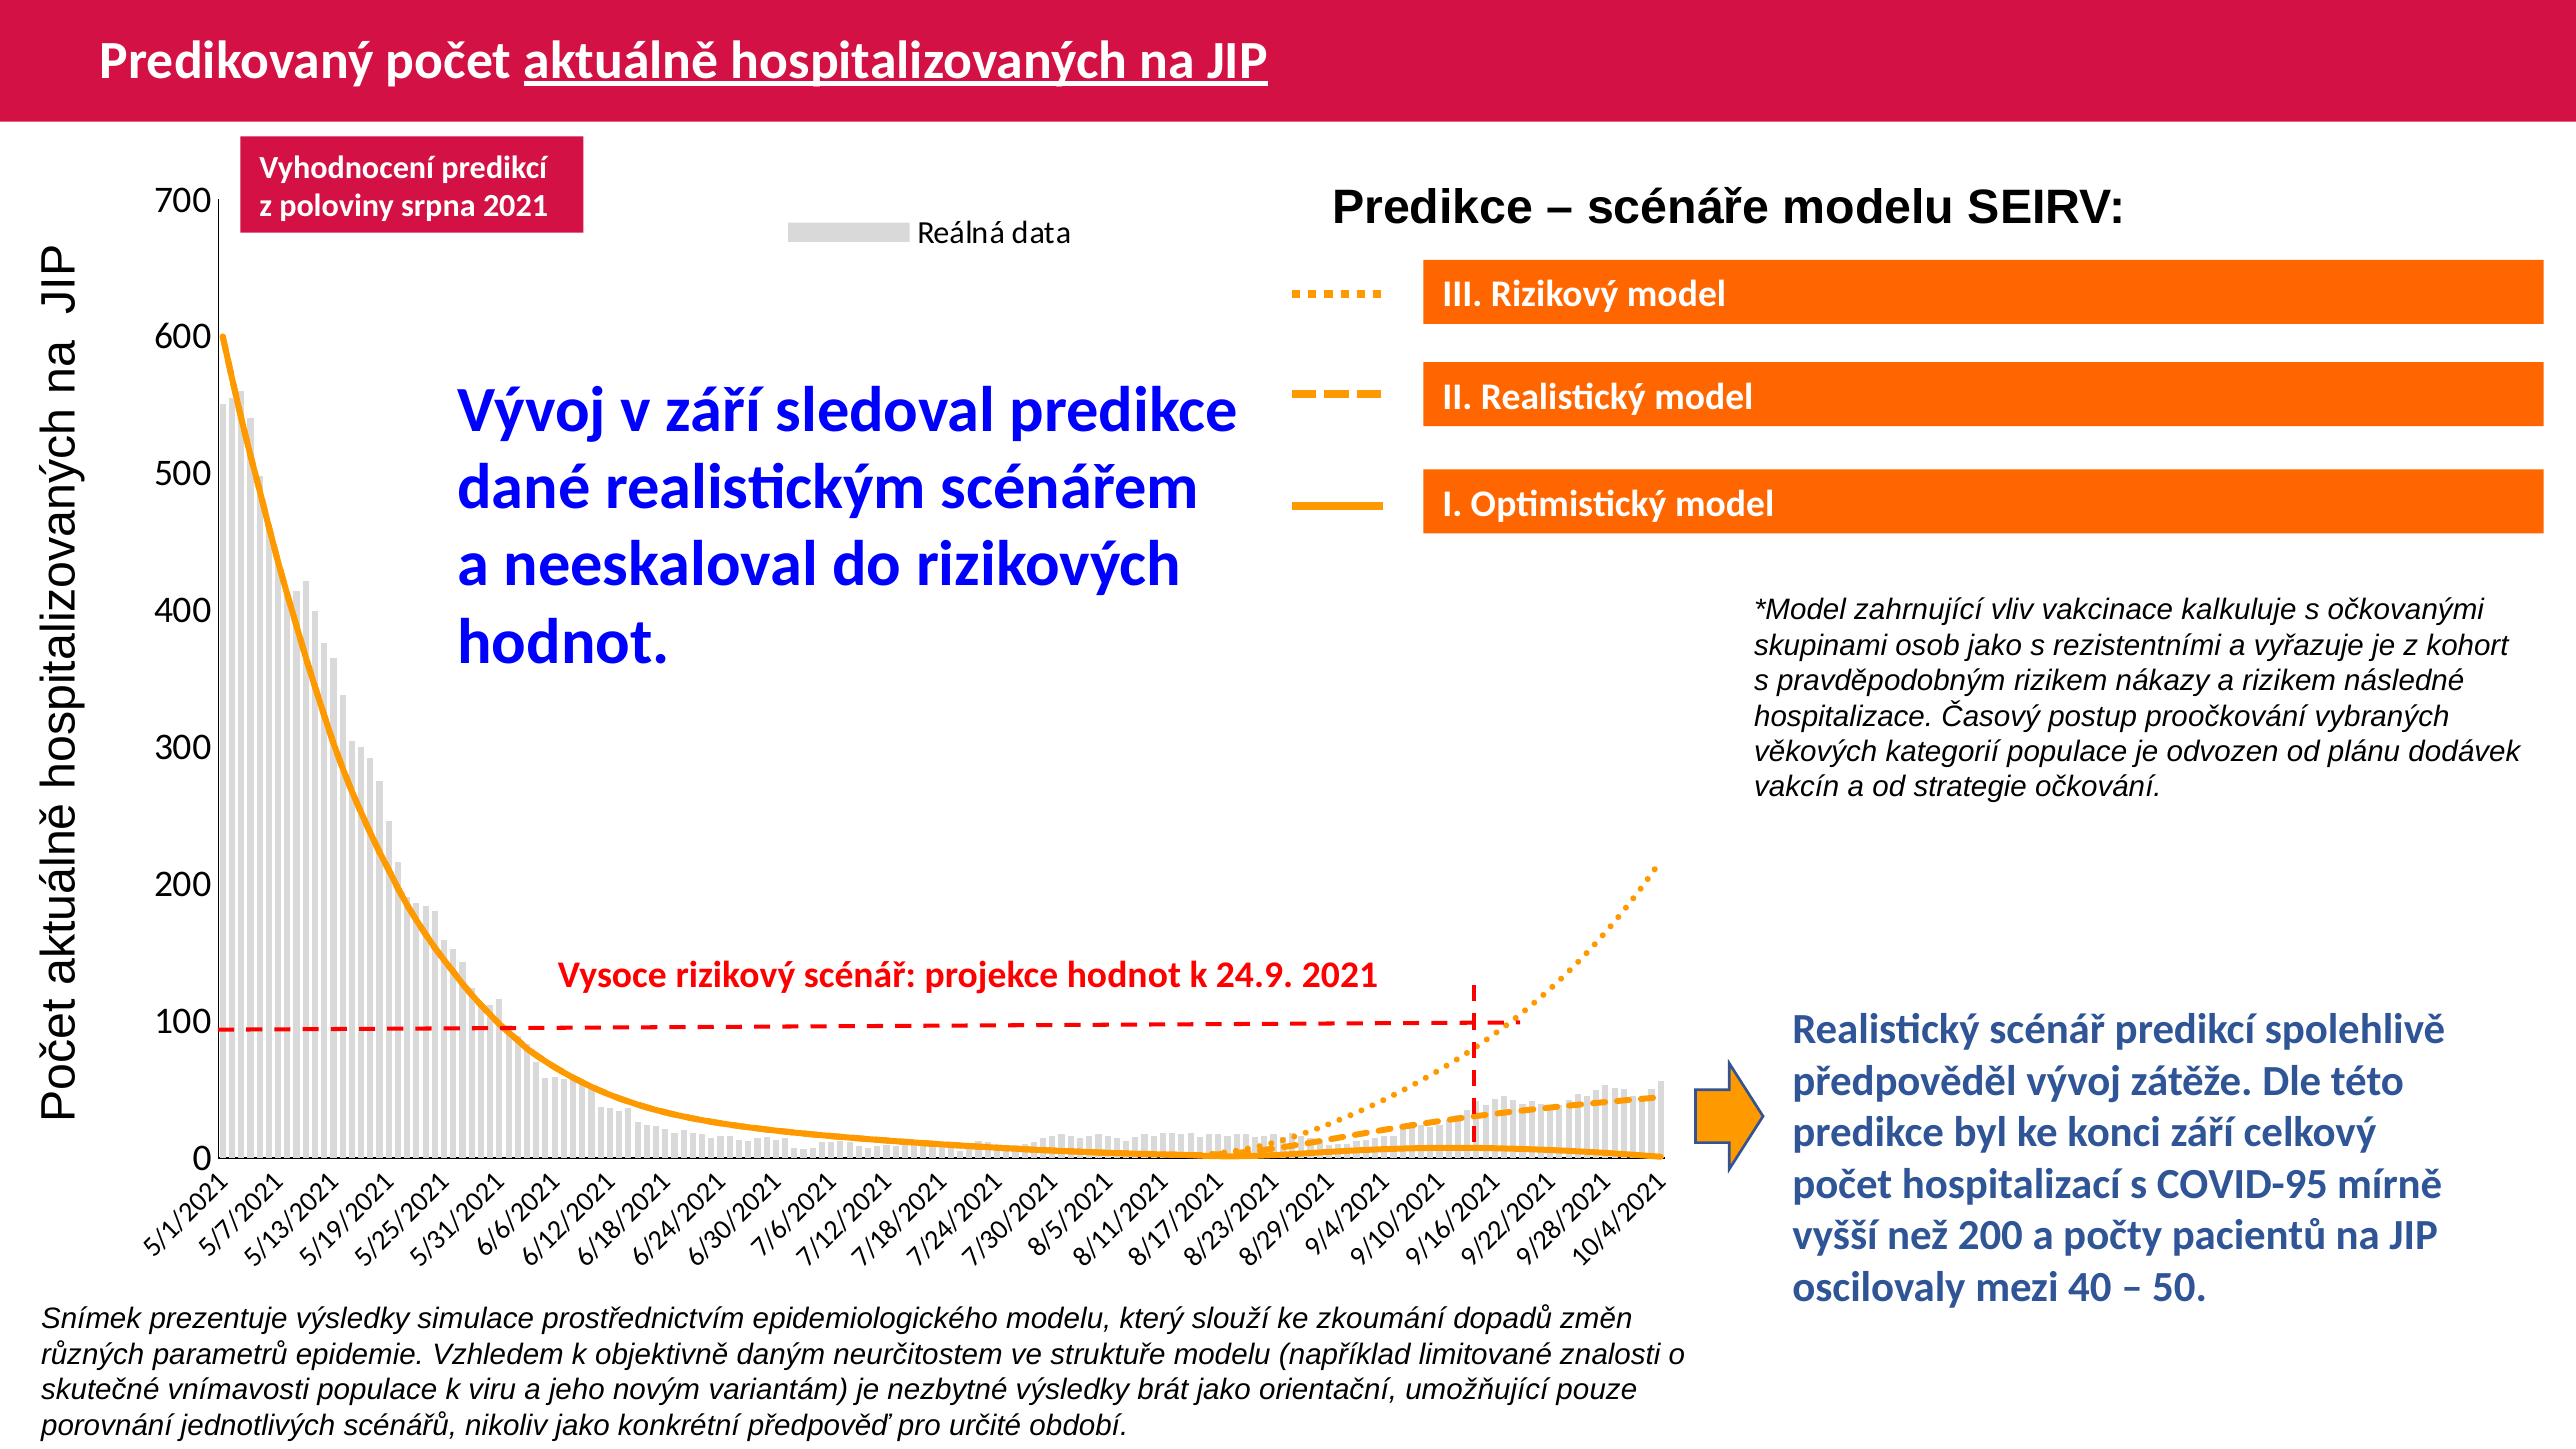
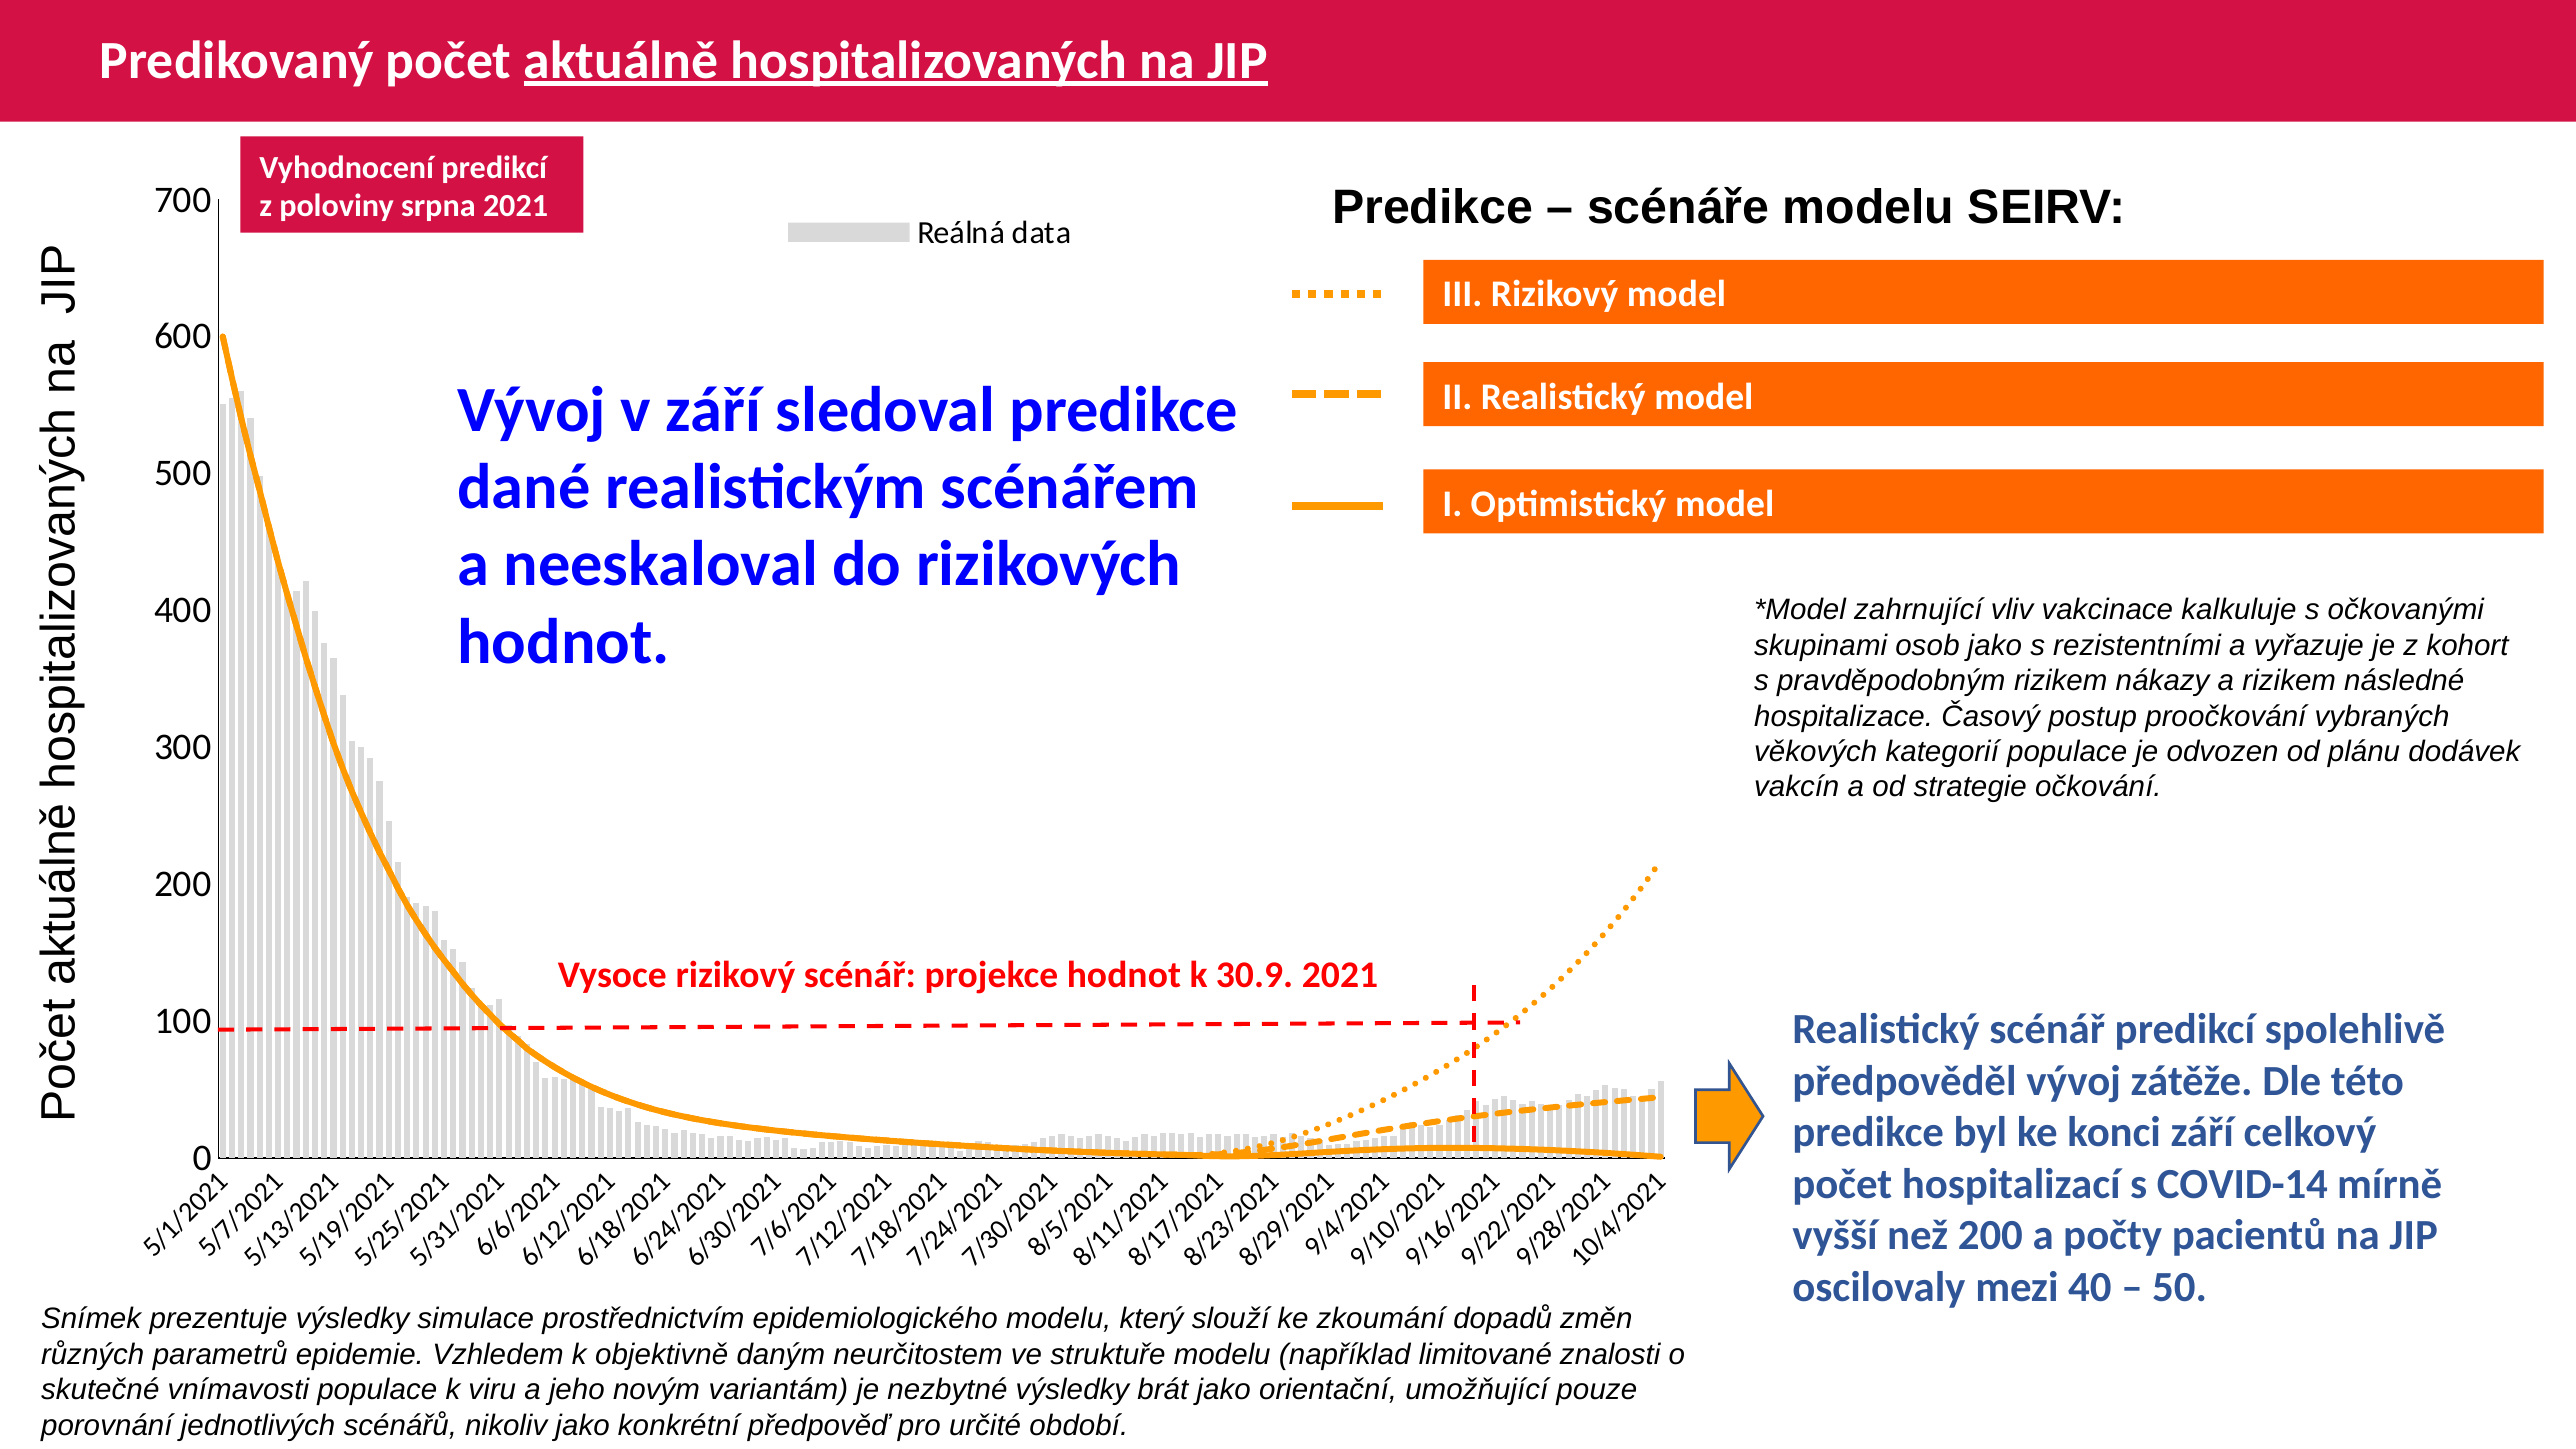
24.9: 24.9 -> 30.9
COVID-95: COVID-95 -> COVID-14
